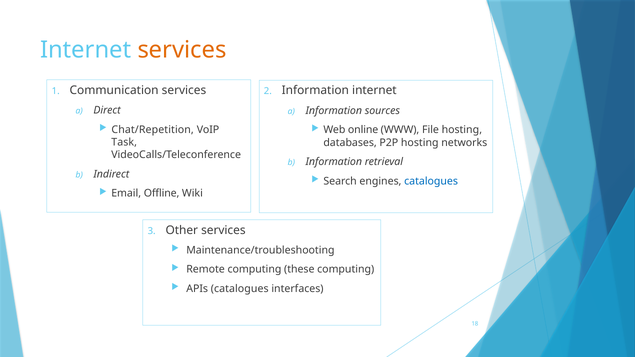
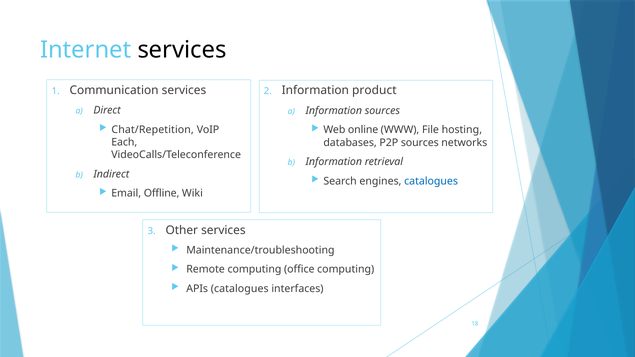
services at (182, 50) colour: orange -> black
Information internet: internet -> product
Task: Task -> Each
P2P hosting: hosting -> sources
these: these -> office
